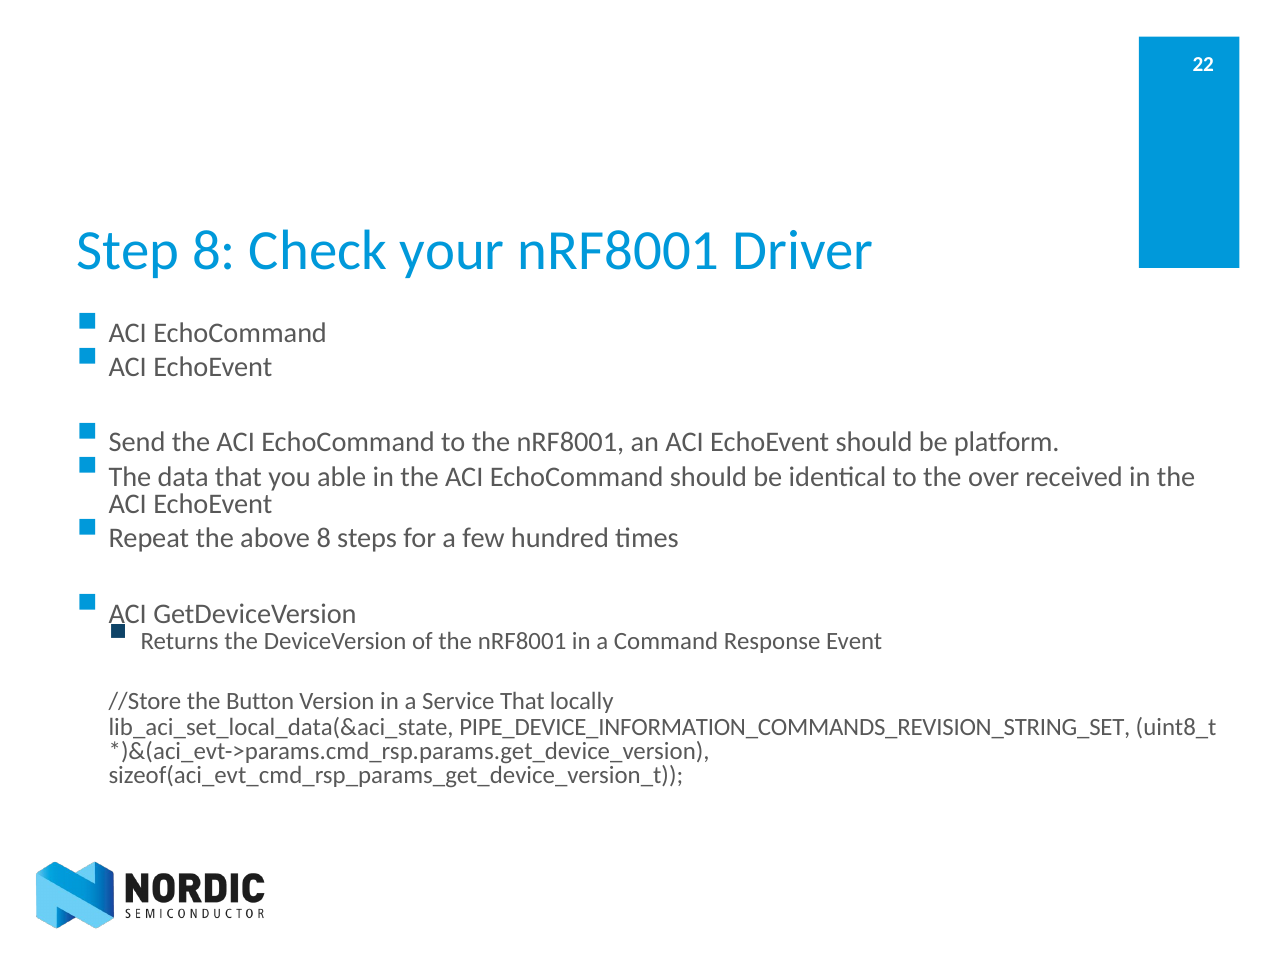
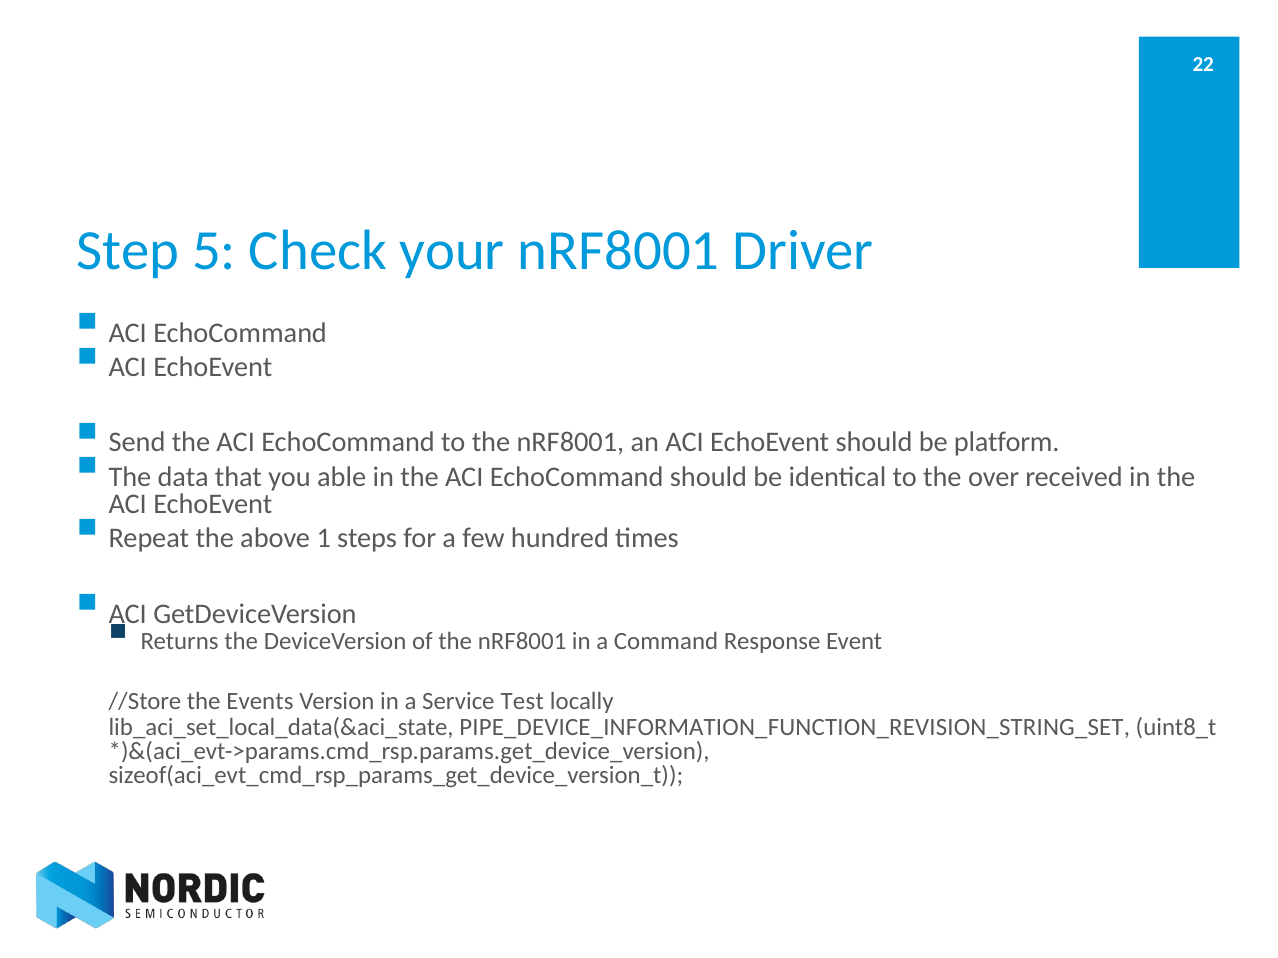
Step 8: 8 -> 5
above 8: 8 -> 1
Button: Button -> Events
Service That: That -> Test
PIPE_DEVICE_INFORMATION_COMMANDS_REVISION_STRING_SET: PIPE_DEVICE_INFORMATION_COMMANDS_REVISION_STRING_SET -> PIPE_DEVICE_INFORMATION_FUNCTION_REVISION_STRING_SET
